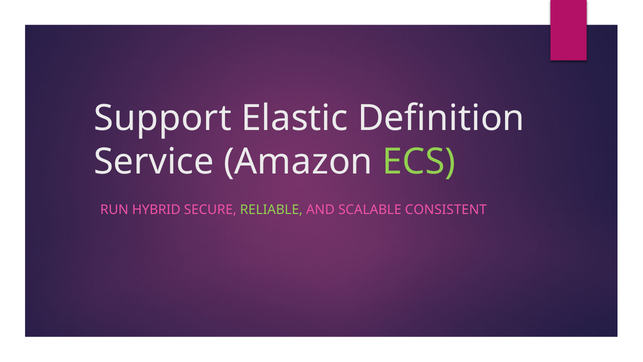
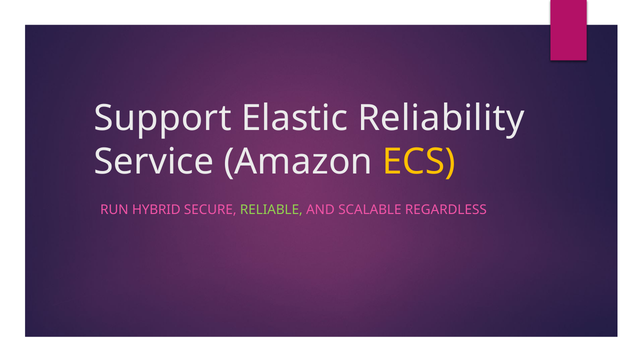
Definition: Definition -> Reliability
ECS colour: light green -> yellow
CONSISTENT: CONSISTENT -> REGARDLESS
